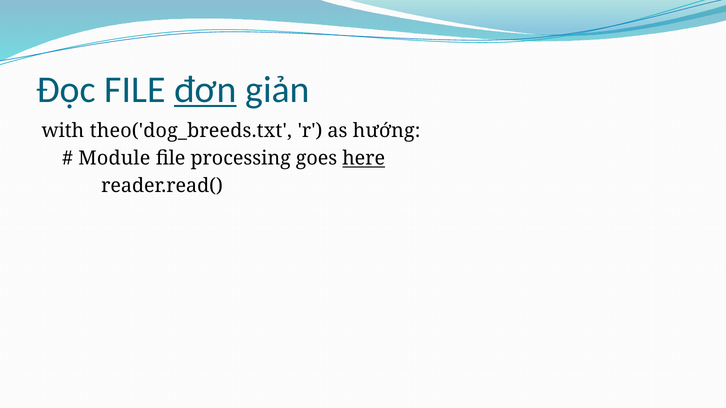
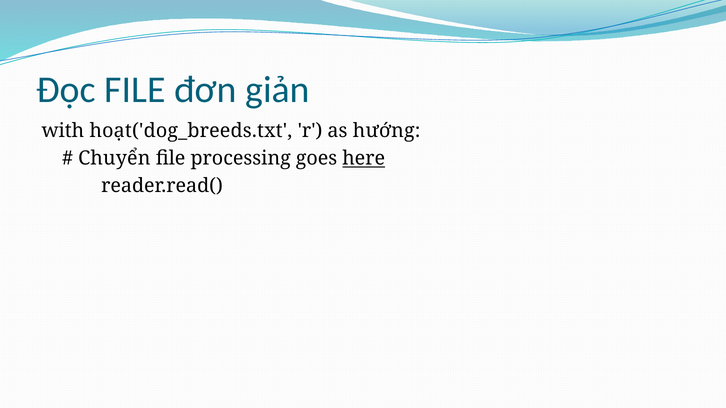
đơn underline: present -> none
theo('dog_breeds.txt: theo('dog_breeds.txt -> hoạt('dog_breeds.txt
Module: Module -> Chuyển
